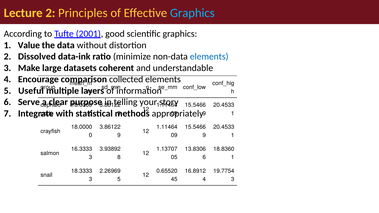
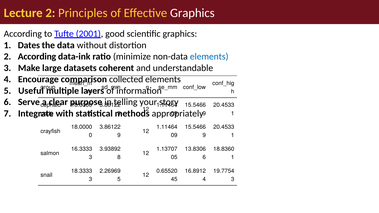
Graphics at (192, 13) colour: light blue -> white
Value: Value -> Dates
2 Dissolved: Dissolved -> According
